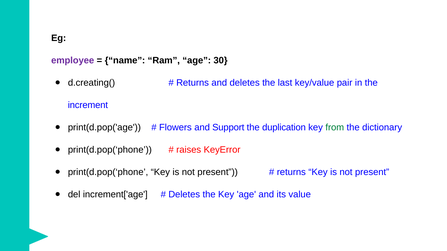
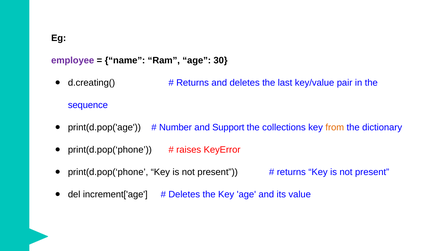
increment: increment -> sequence
Flowers: Flowers -> Number
duplication: duplication -> collections
from colour: green -> orange
